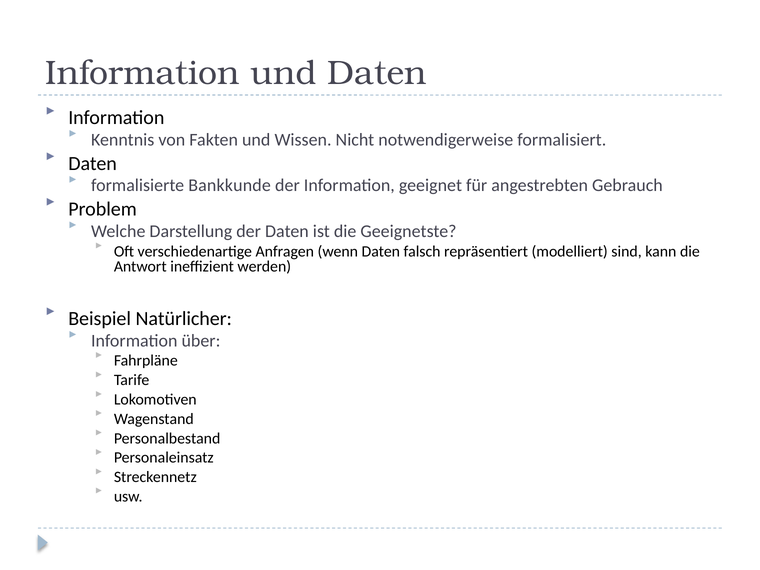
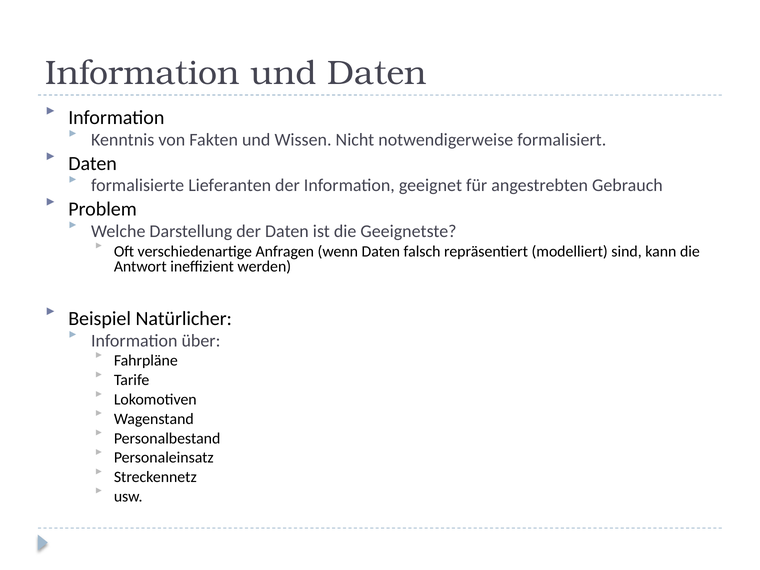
Bankkunde: Bankkunde -> Lieferanten
